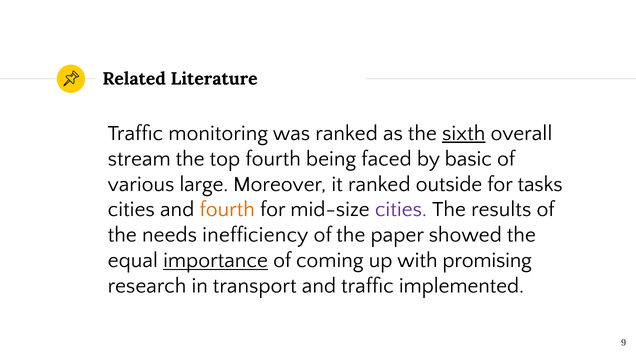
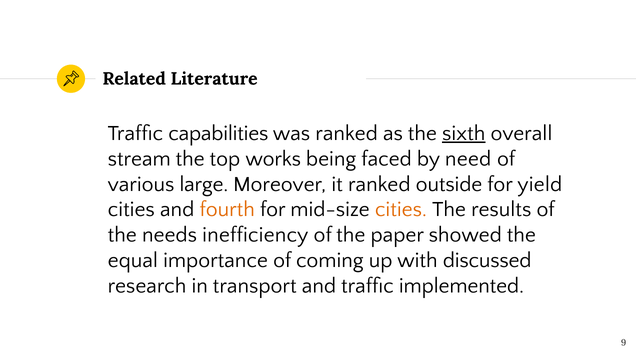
monitoring: monitoring -> capabilities
top fourth: fourth -> works
basic: basic -> need
tasks: tasks -> yield
cities at (401, 209) colour: purple -> orange
importance underline: present -> none
promising: promising -> discussed
